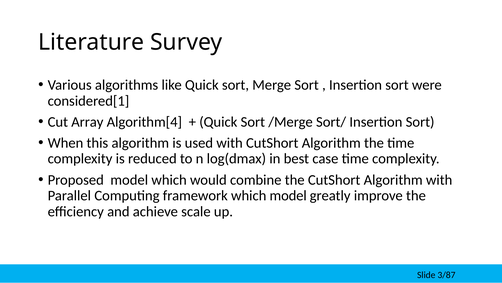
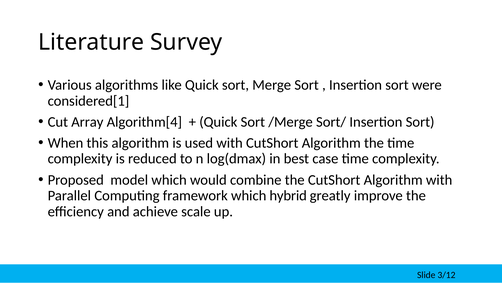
which model: model -> hybrid
3/87: 3/87 -> 3/12
